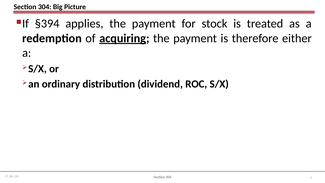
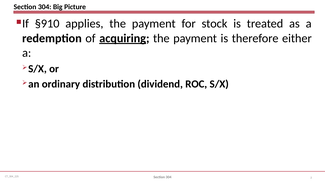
§394: §394 -> §910
